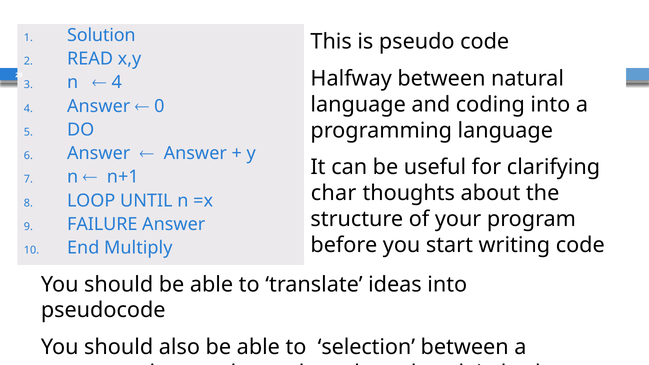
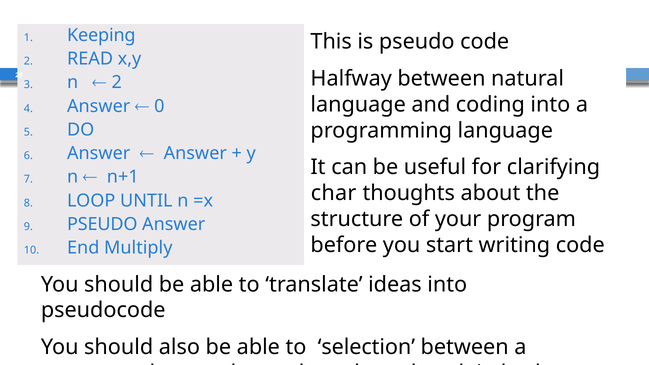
Solution: Solution -> Keeping
4 at (117, 82): 4 -> 2
FAILURE at (102, 224): FAILURE -> PSEUDO
